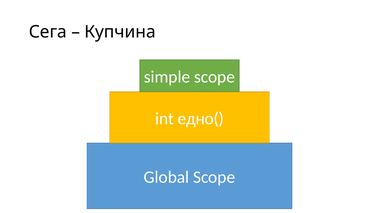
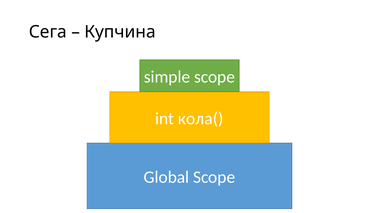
едно(: едно( -> кола(
